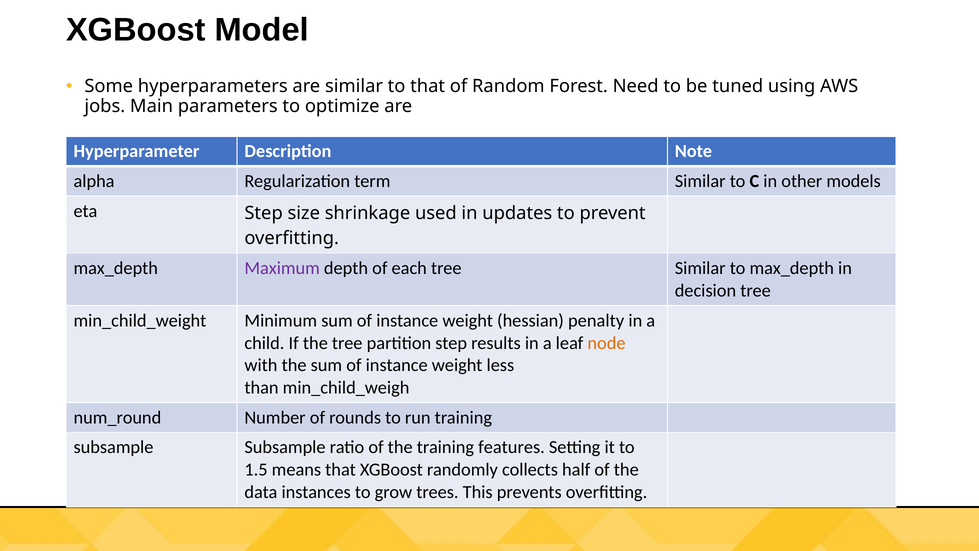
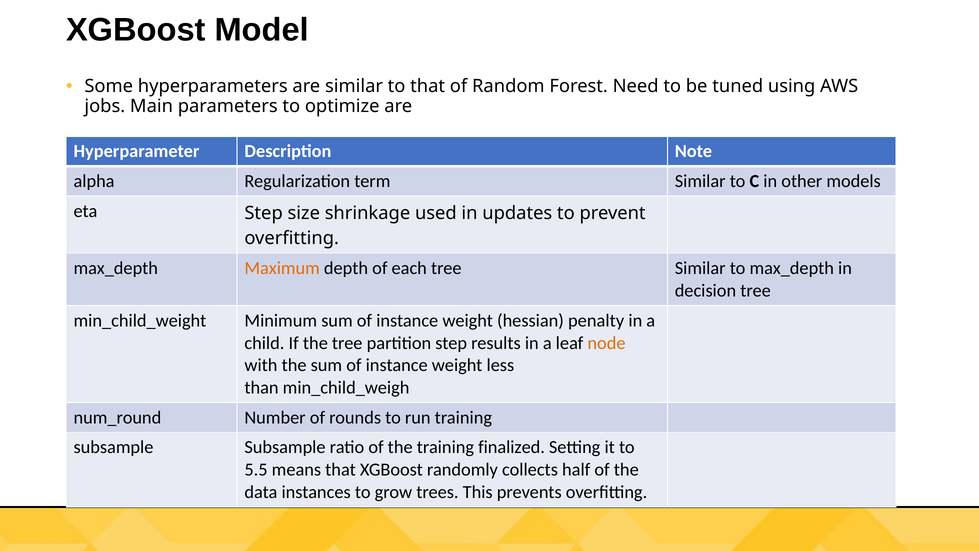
Maximum colour: purple -> orange
features: features -> finalized
1.5: 1.5 -> 5.5
